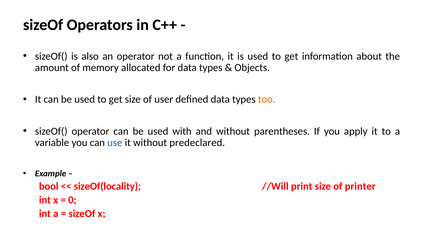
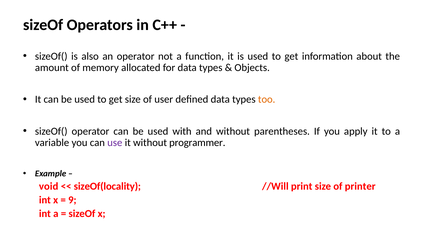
use colour: blue -> purple
predeclared: predeclared -> programmer
bool: bool -> void
0: 0 -> 9
